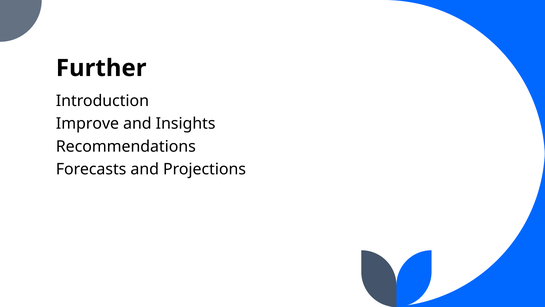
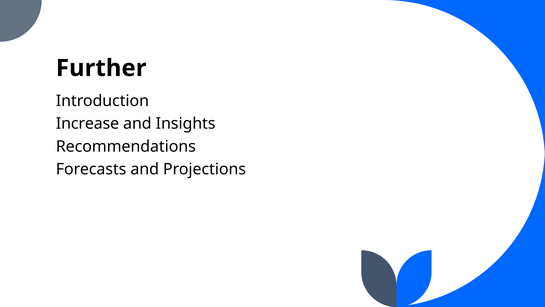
Improve: Improve -> Increase
